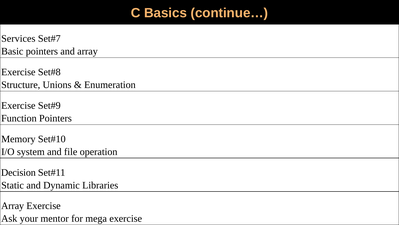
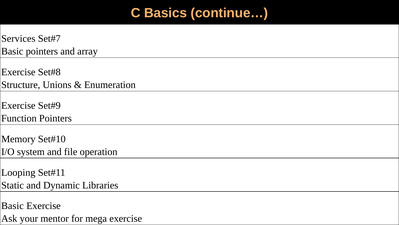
Decision: Decision -> Looping
Array at (13, 205): Array -> Basic
